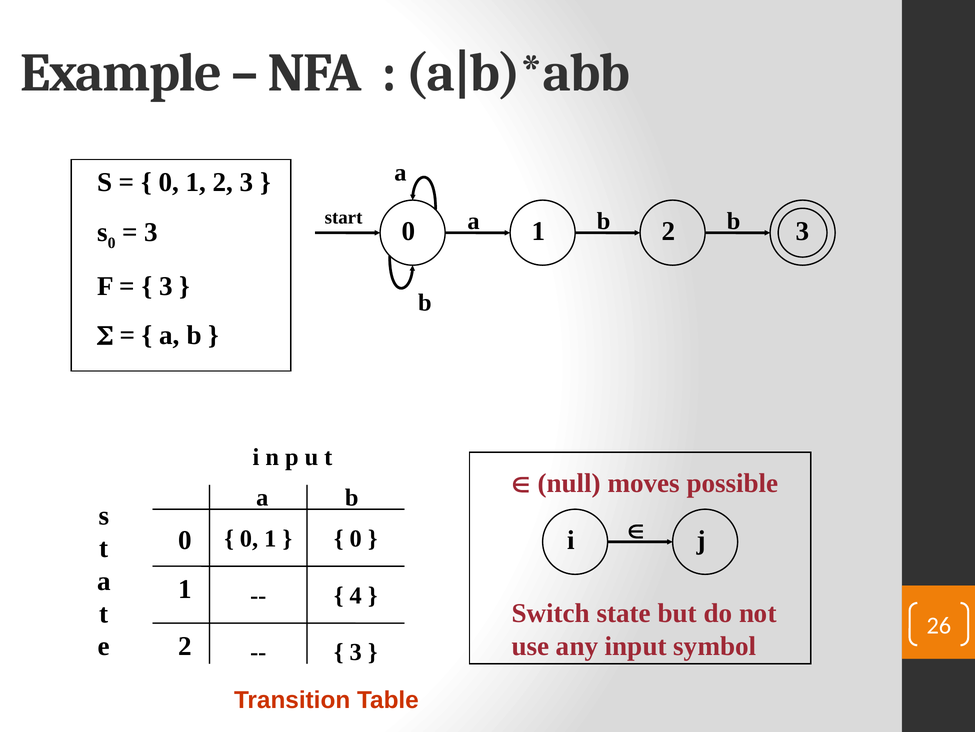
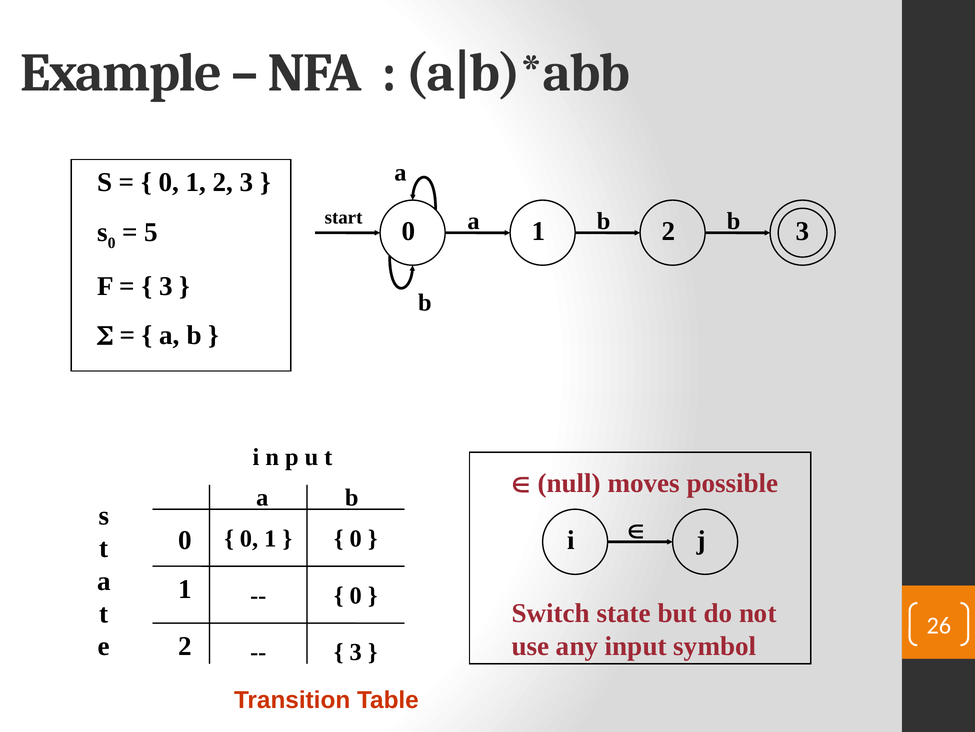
3 at (151, 232): 3 -> 5
4 at (356, 595): 4 -> 0
